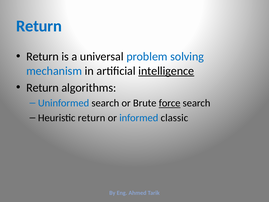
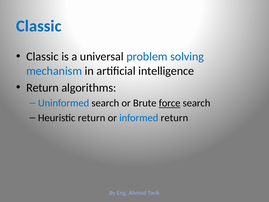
Return at (39, 26): Return -> Classic
Return at (43, 56): Return -> Classic
intelligence underline: present -> none
informed classic: classic -> return
